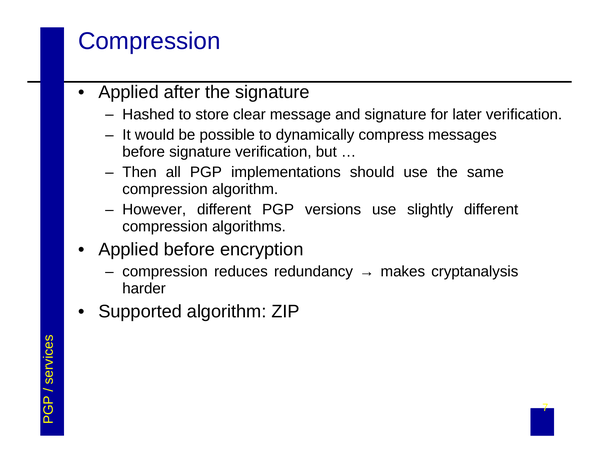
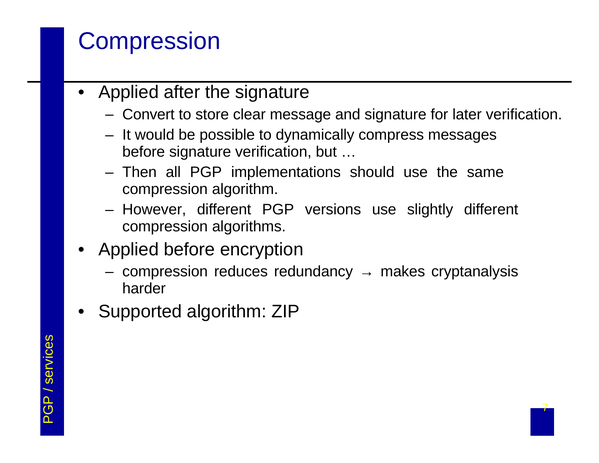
Hashed: Hashed -> Convert
